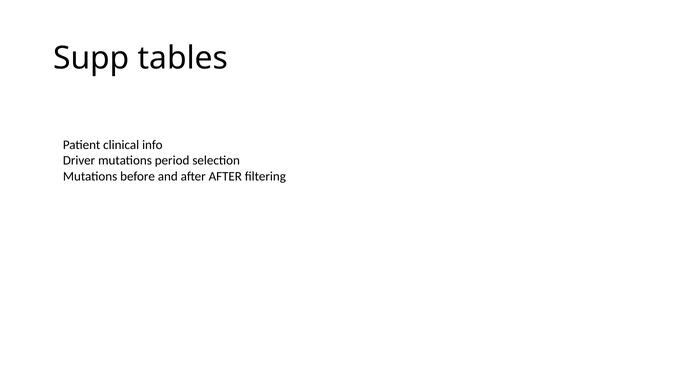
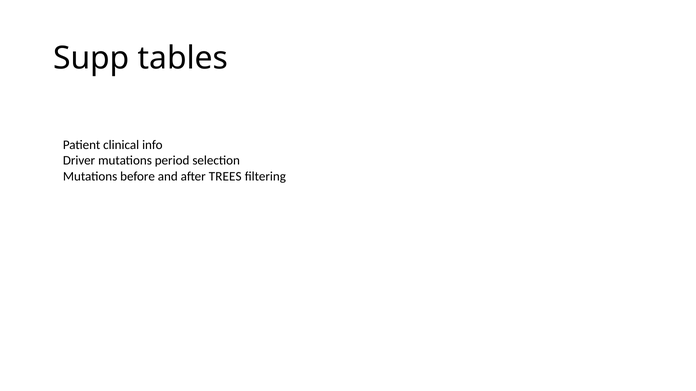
after AFTER: AFTER -> TREES
